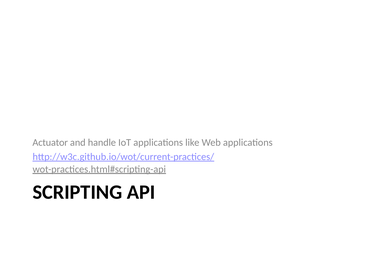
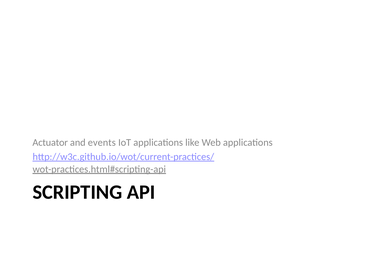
handle: handle -> events
